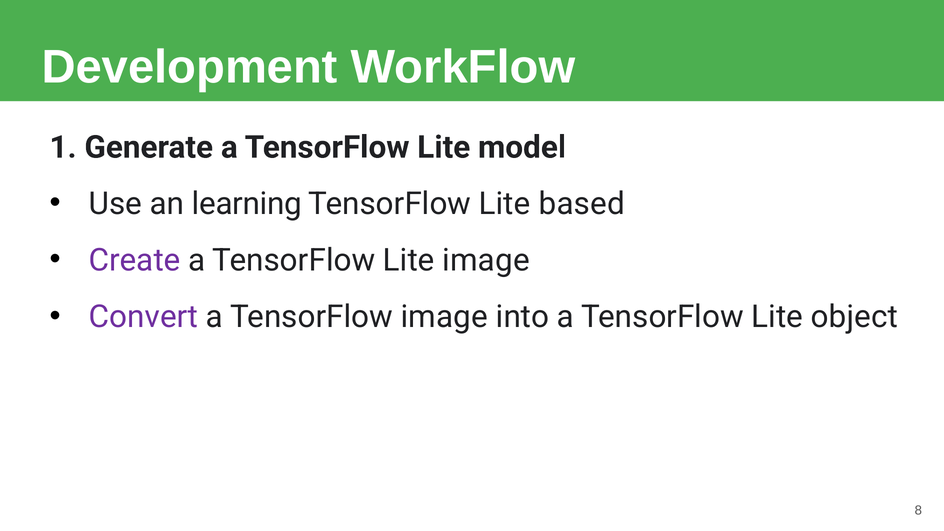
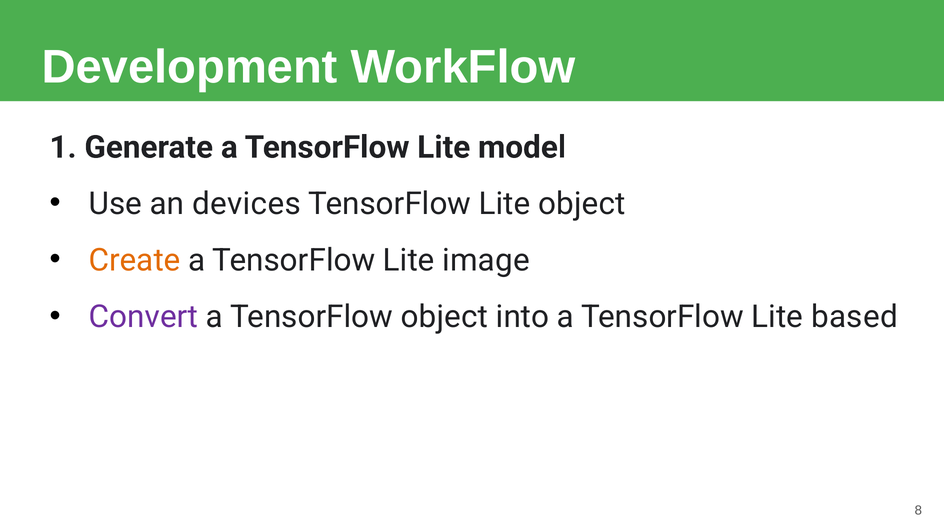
learning: learning -> devices
Lite based: based -> object
Create colour: purple -> orange
TensorFlow image: image -> object
object: object -> based
